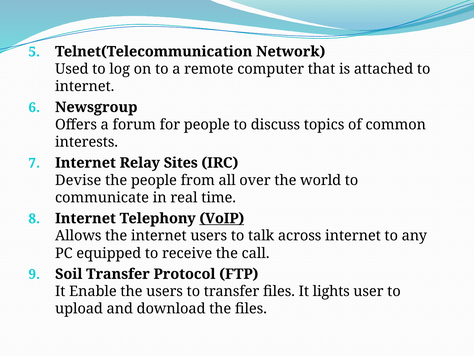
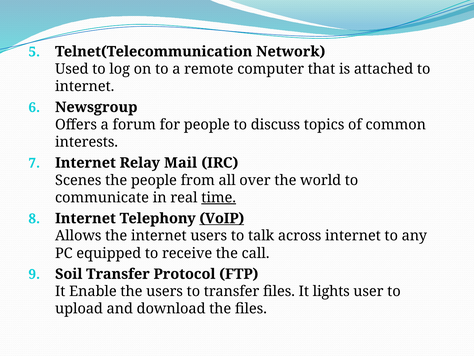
Sites: Sites -> Mail
Devise: Devise -> Scenes
time underline: none -> present
